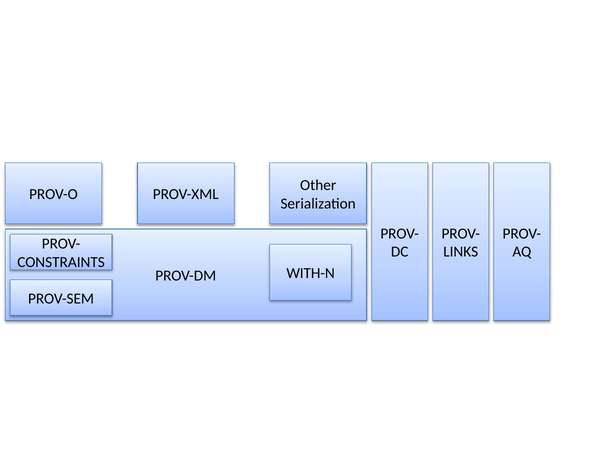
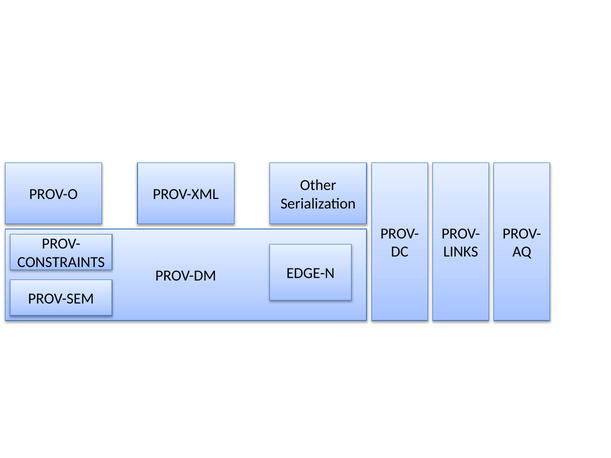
WITH-N: WITH-N -> EDGE-N
